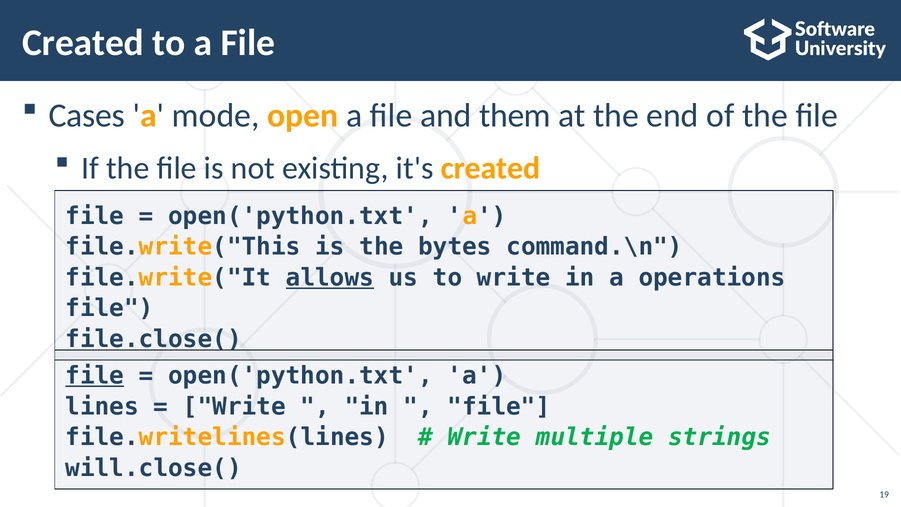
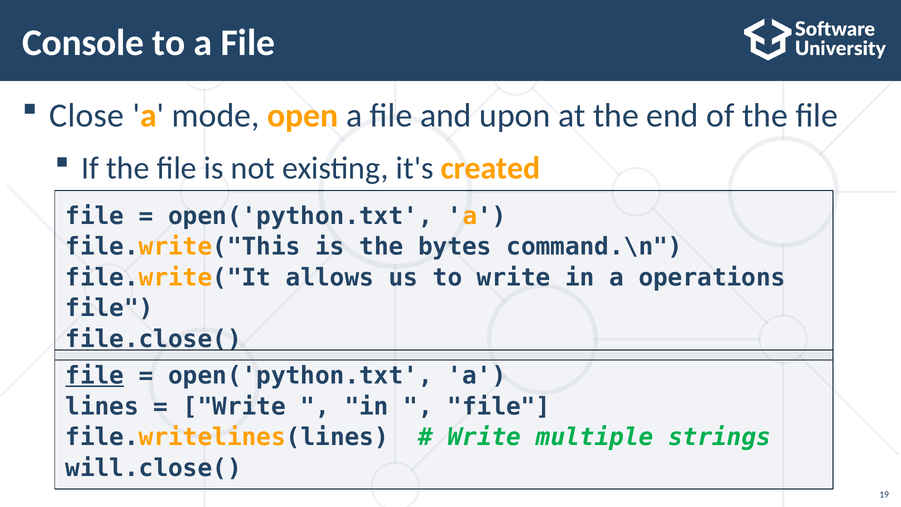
Created at (83, 43): Created -> Console
Cases: Cases -> Close
them: them -> upon
allows underline: present -> none
